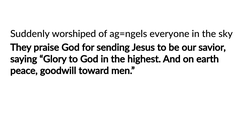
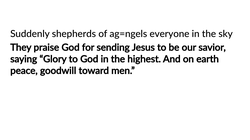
worshiped: worshiped -> shepherds
